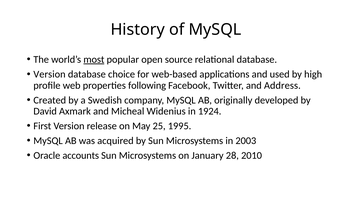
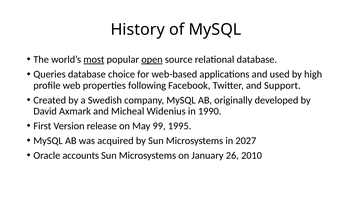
open underline: none -> present
Version at (50, 74): Version -> Queries
Address: Address -> Support
1924: 1924 -> 1990
25: 25 -> 99
2003: 2003 -> 2027
28: 28 -> 26
